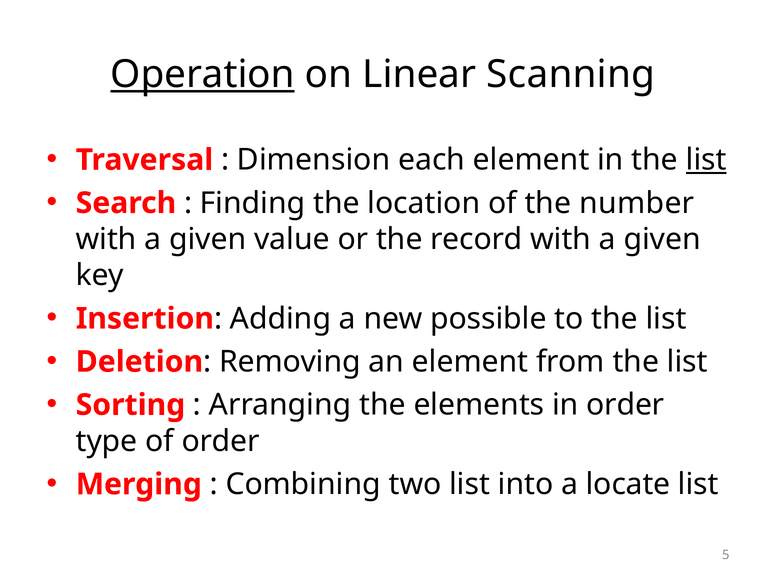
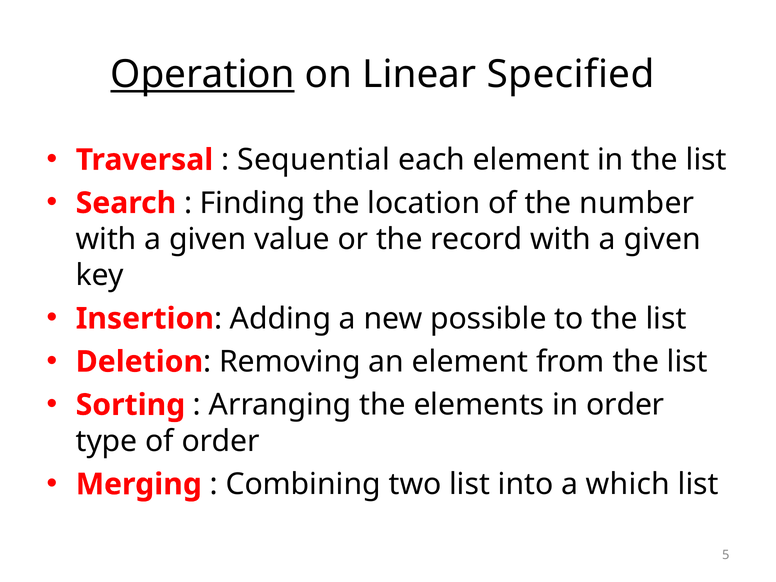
Scanning: Scanning -> Specified
Dimension: Dimension -> Sequential
list at (706, 160) underline: present -> none
locate: locate -> which
